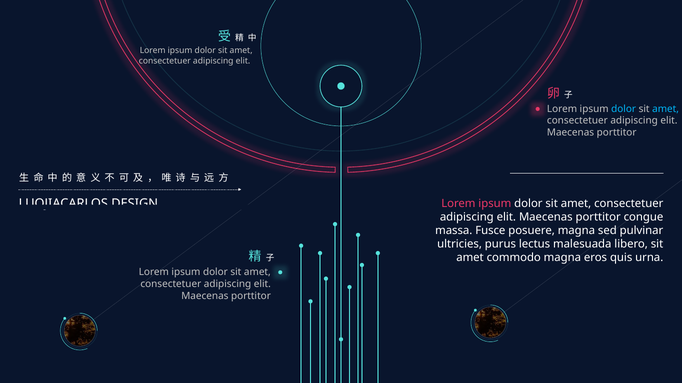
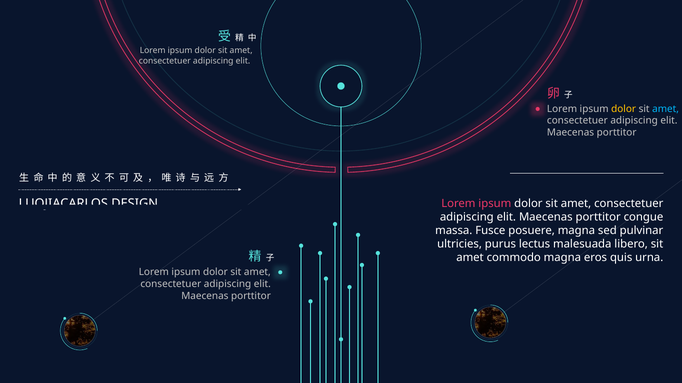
dolor at (624, 109) colour: light blue -> yellow
